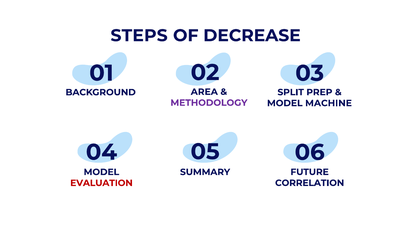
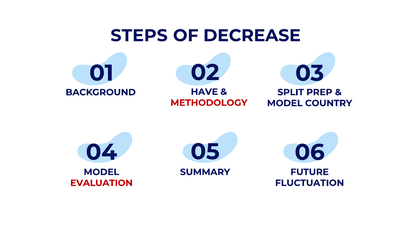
AREA: AREA -> HAVE
METHODOLOGY colour: purple -> red
MACHINE: MACHINE -> COUNTRY
CORRELATION: CORRELATION -> FLUCTUATION
